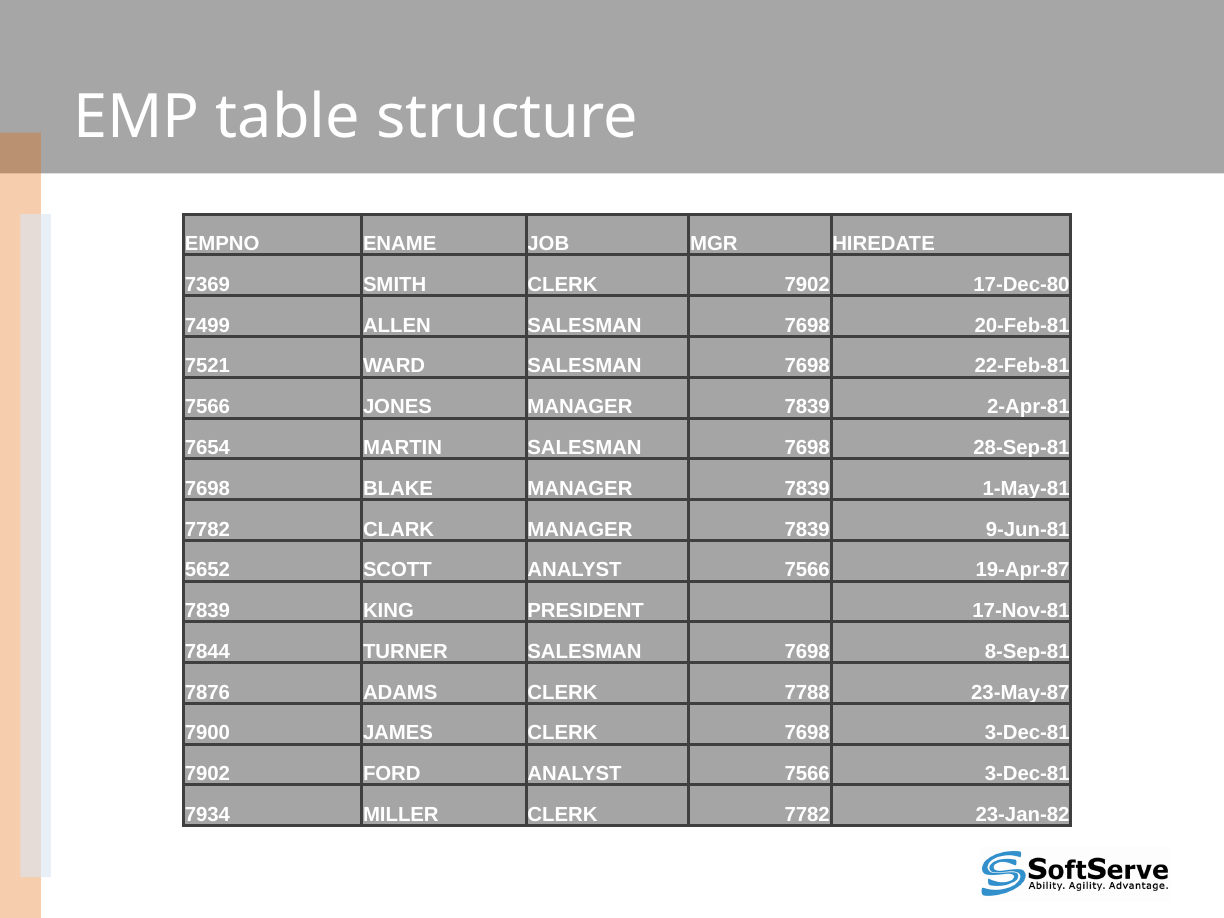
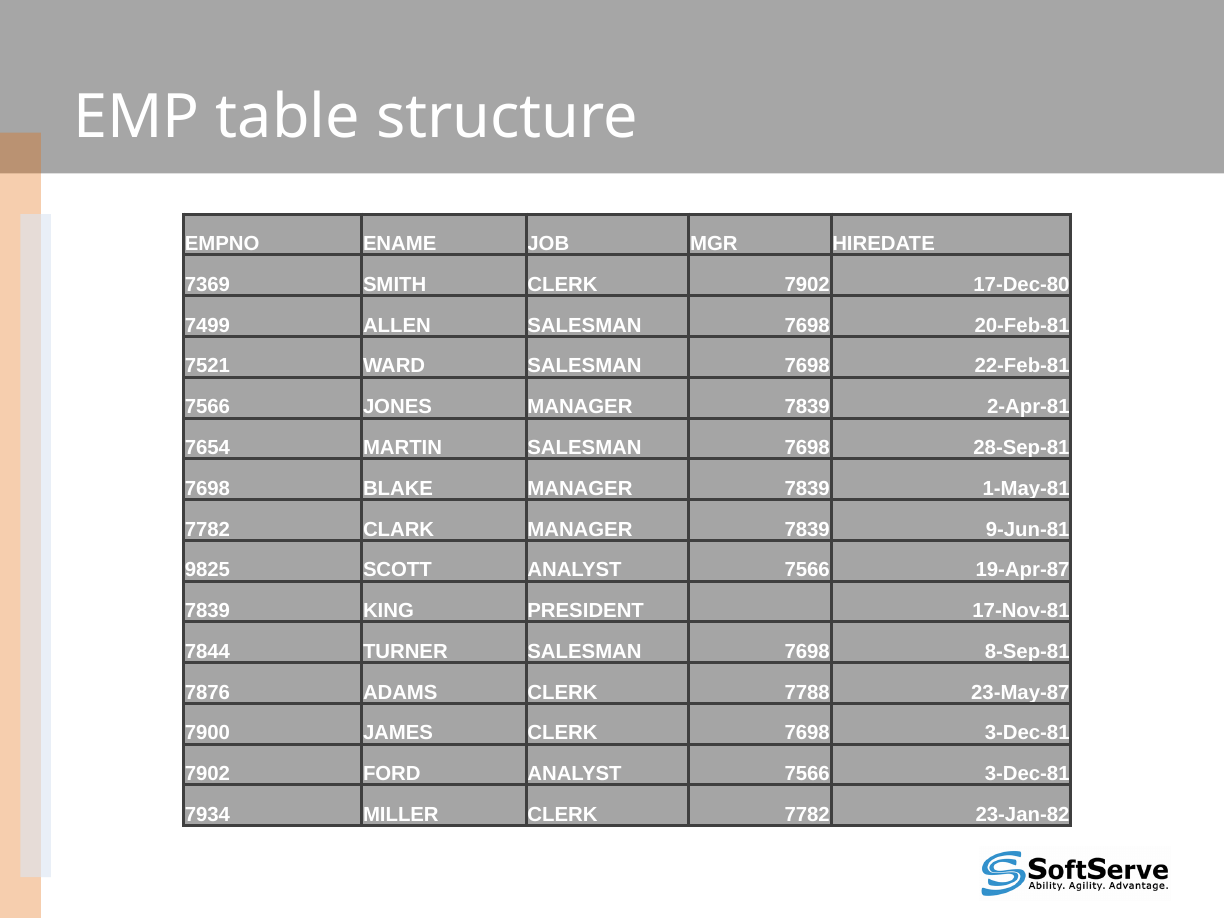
5652: 5652 -> 9825
